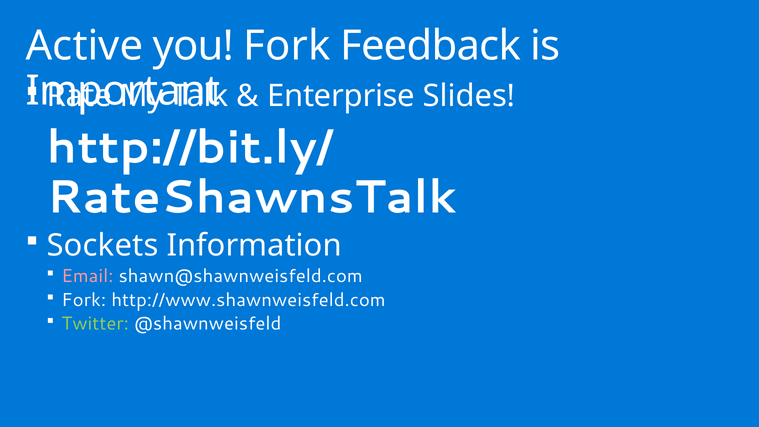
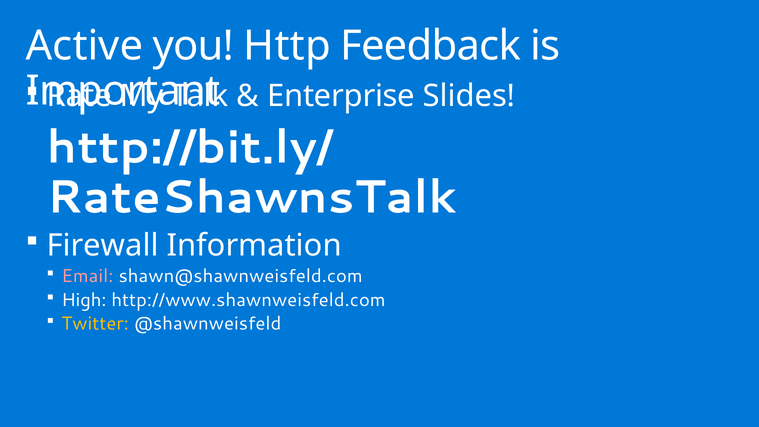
you Fork: Fork -> Http
Sockets: Sockets -> Firewall
Fork at (84, 300): Fork -> High
Twitter colour: light green -> yellow
